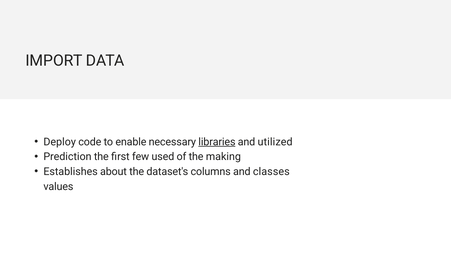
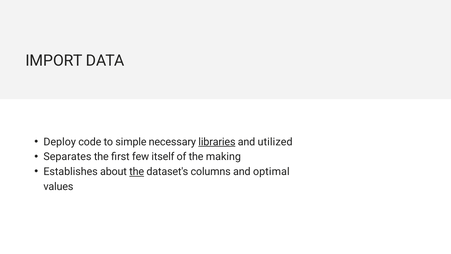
enable: enable -> simple
Prediction: Prediction -> Separates
used: used -> itself
the at (137, 172) underline: none -> present
classes: classes -> optimal
